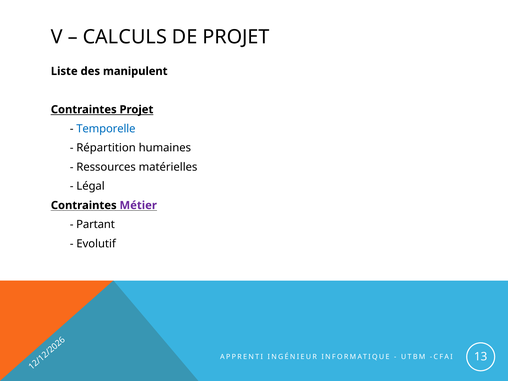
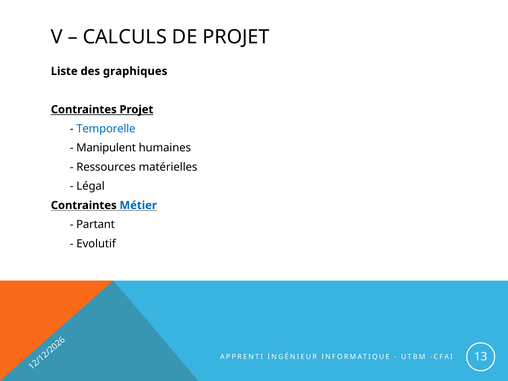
manipulent: manipulent -> graphiques
Répartition: Répartition -> Manipulent
Métier colour: purple -> blue
